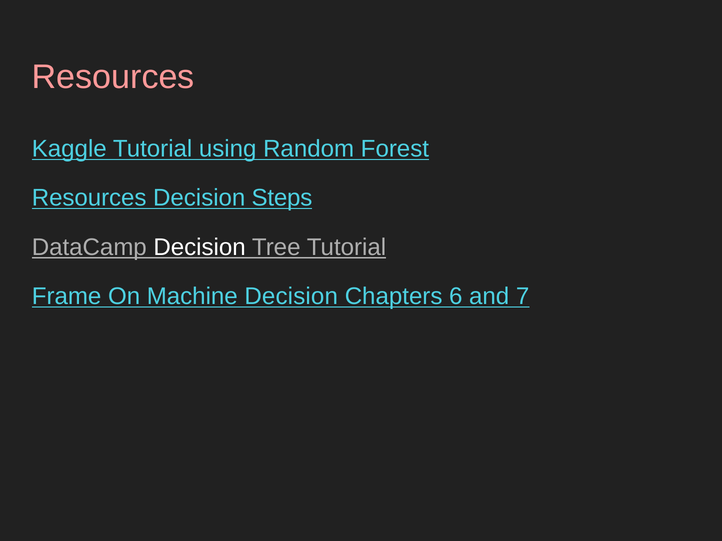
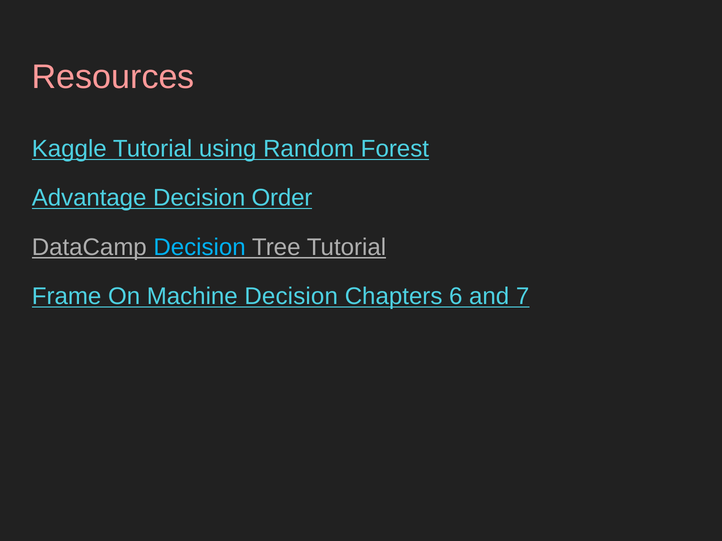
Resources at (89, 198): Resources -> Advantage
Steps: Steps -> Order
Decision at (200, 247) colour: white -> light blue
